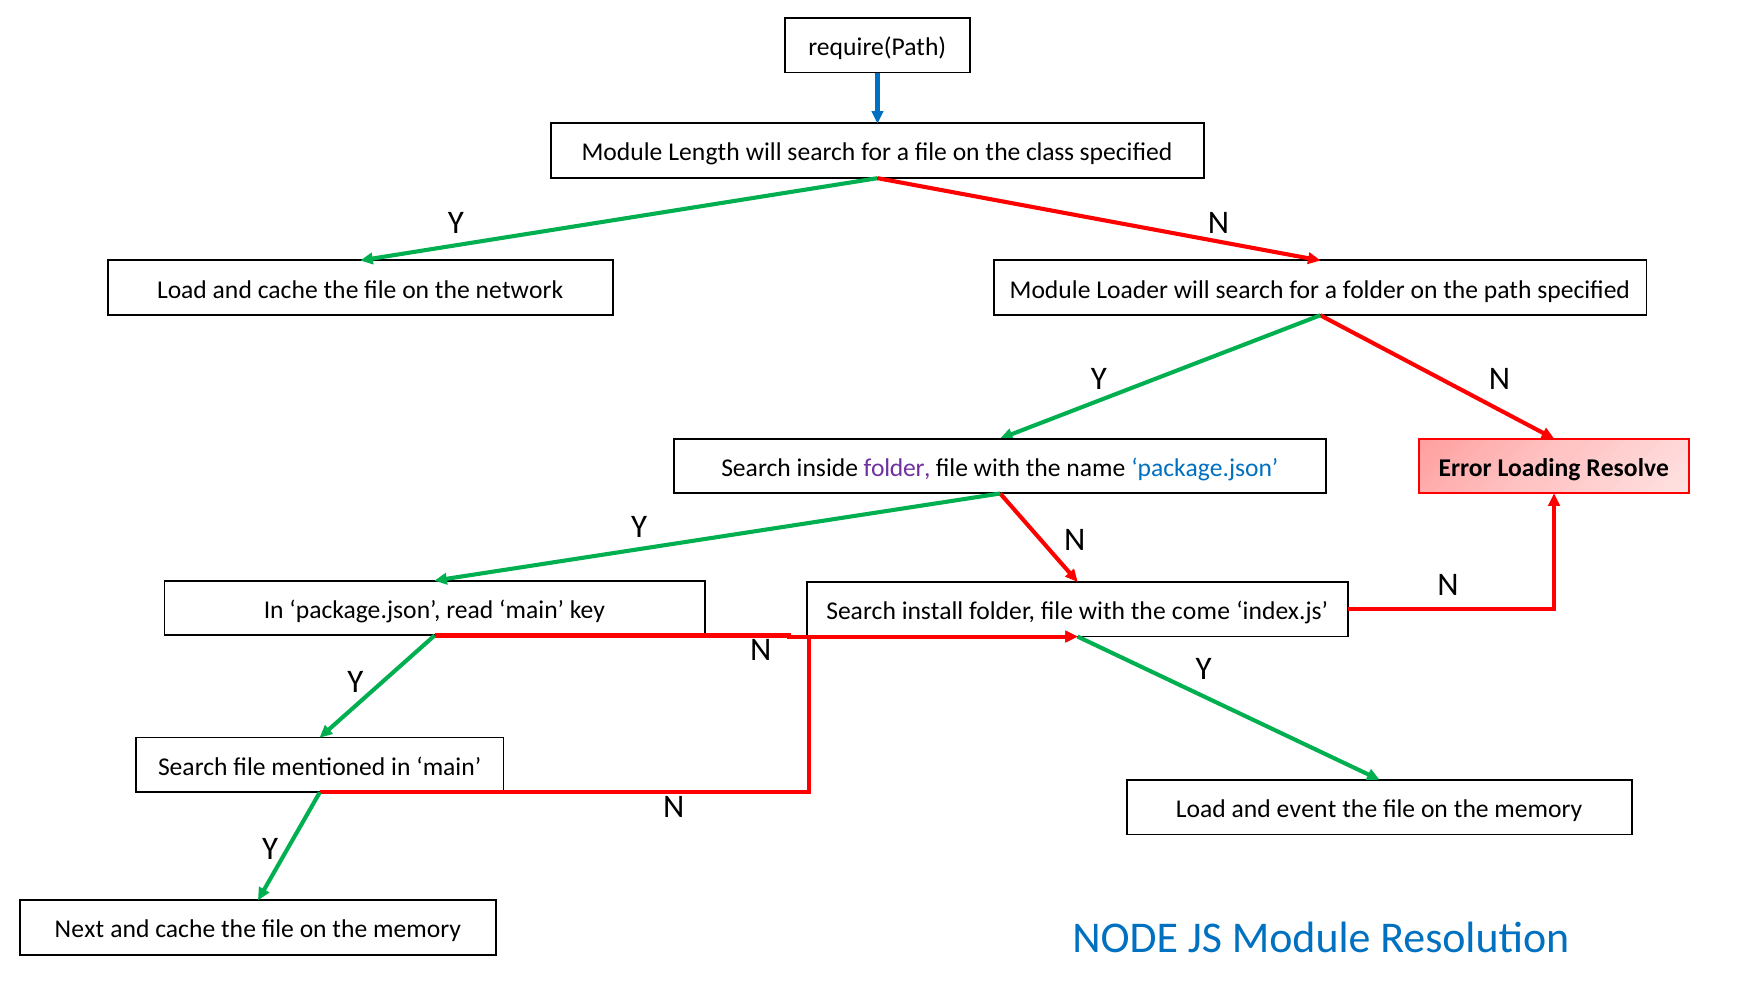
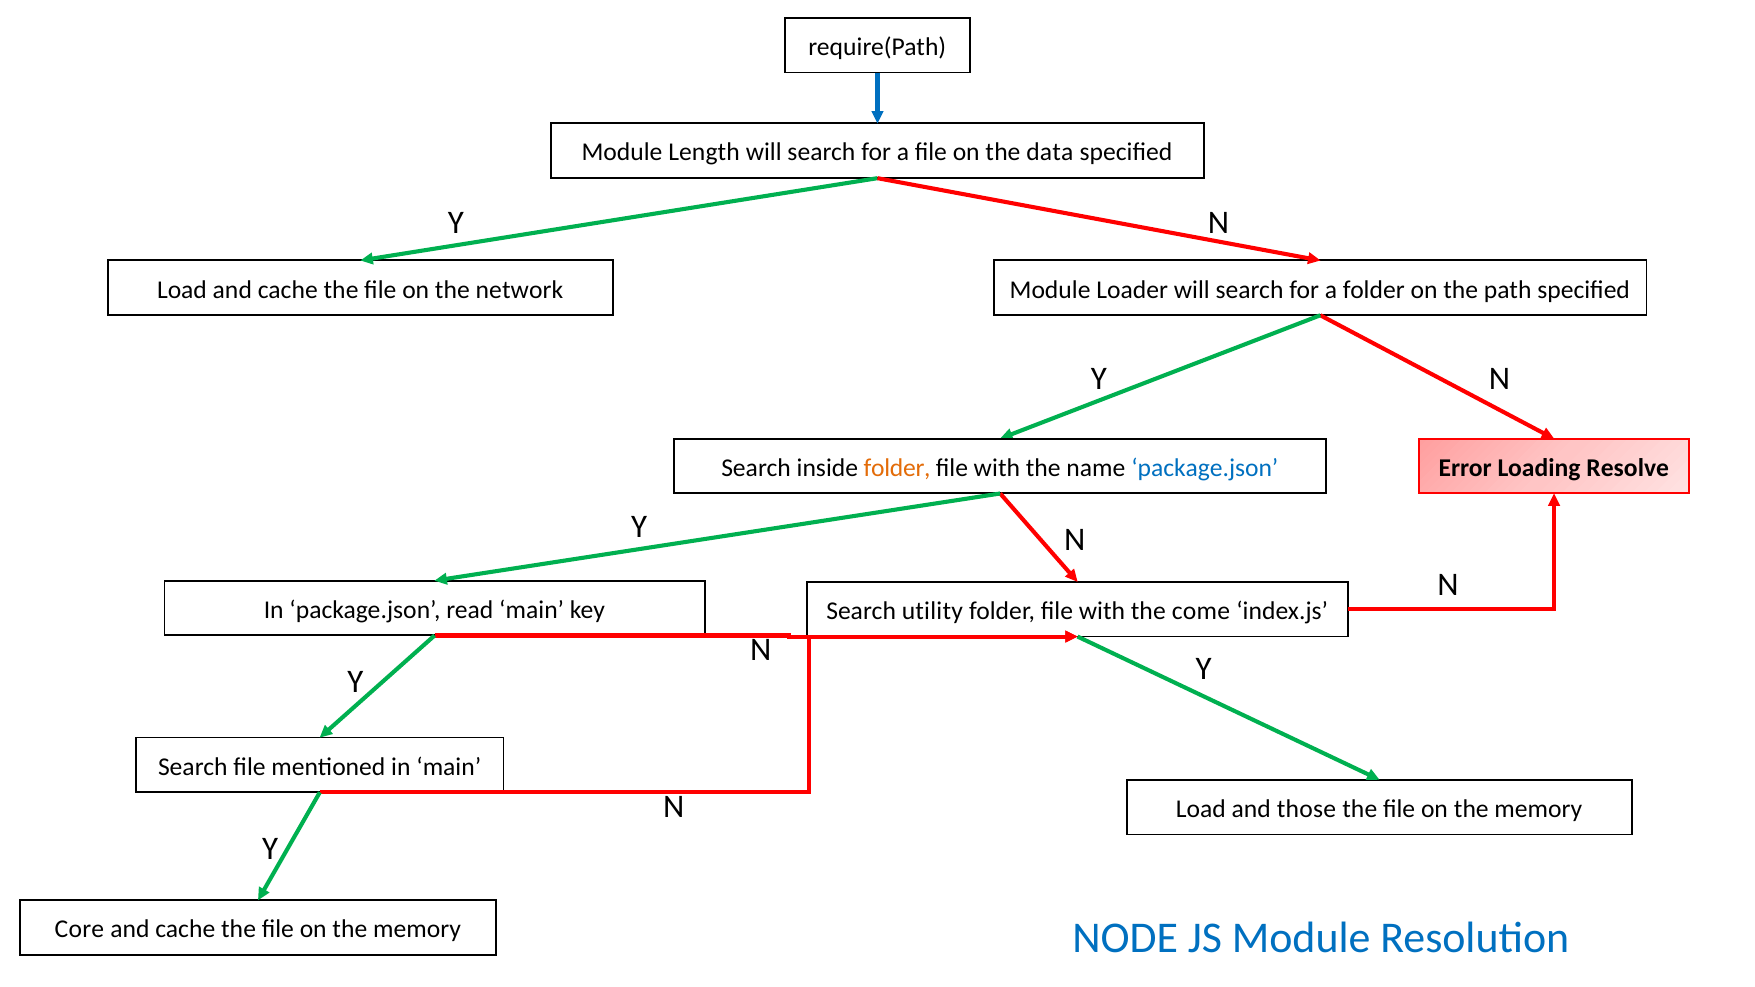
class: class -> data
folder at (897, 468) colour: purple -> orange
install: install -> utility
event: event -> those
Next: Next -> Core
